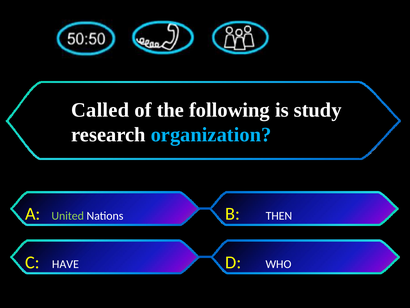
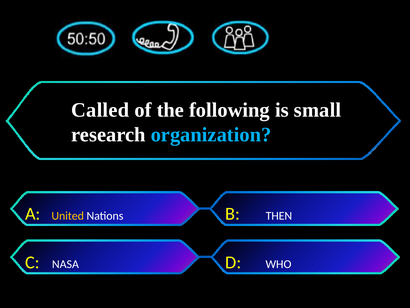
study: study -> small
United colour: light green -> yellow
HAVE: HAVE -> NASA
